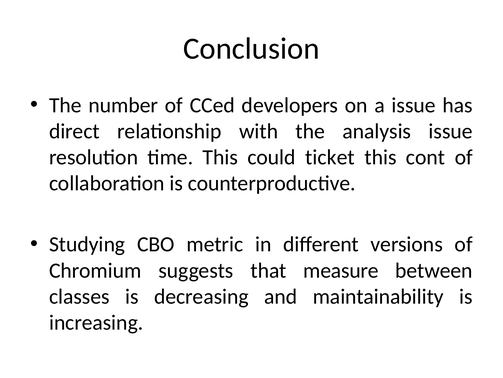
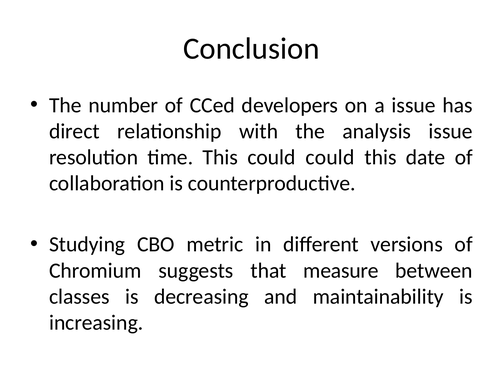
could ticket: ticket -> could
cont: cont -> date
